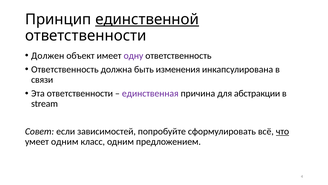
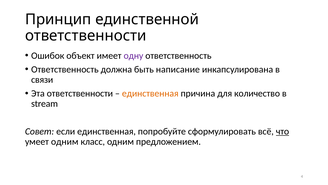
единственной underline: present -> none
Должен: Должен -> Ошибок
изменения: изменения -> написание
единственная at (150, 93) colour: purple -> orange
абстракции: абстракции -> количество
если зависимостей: зависимостей -> единственная
